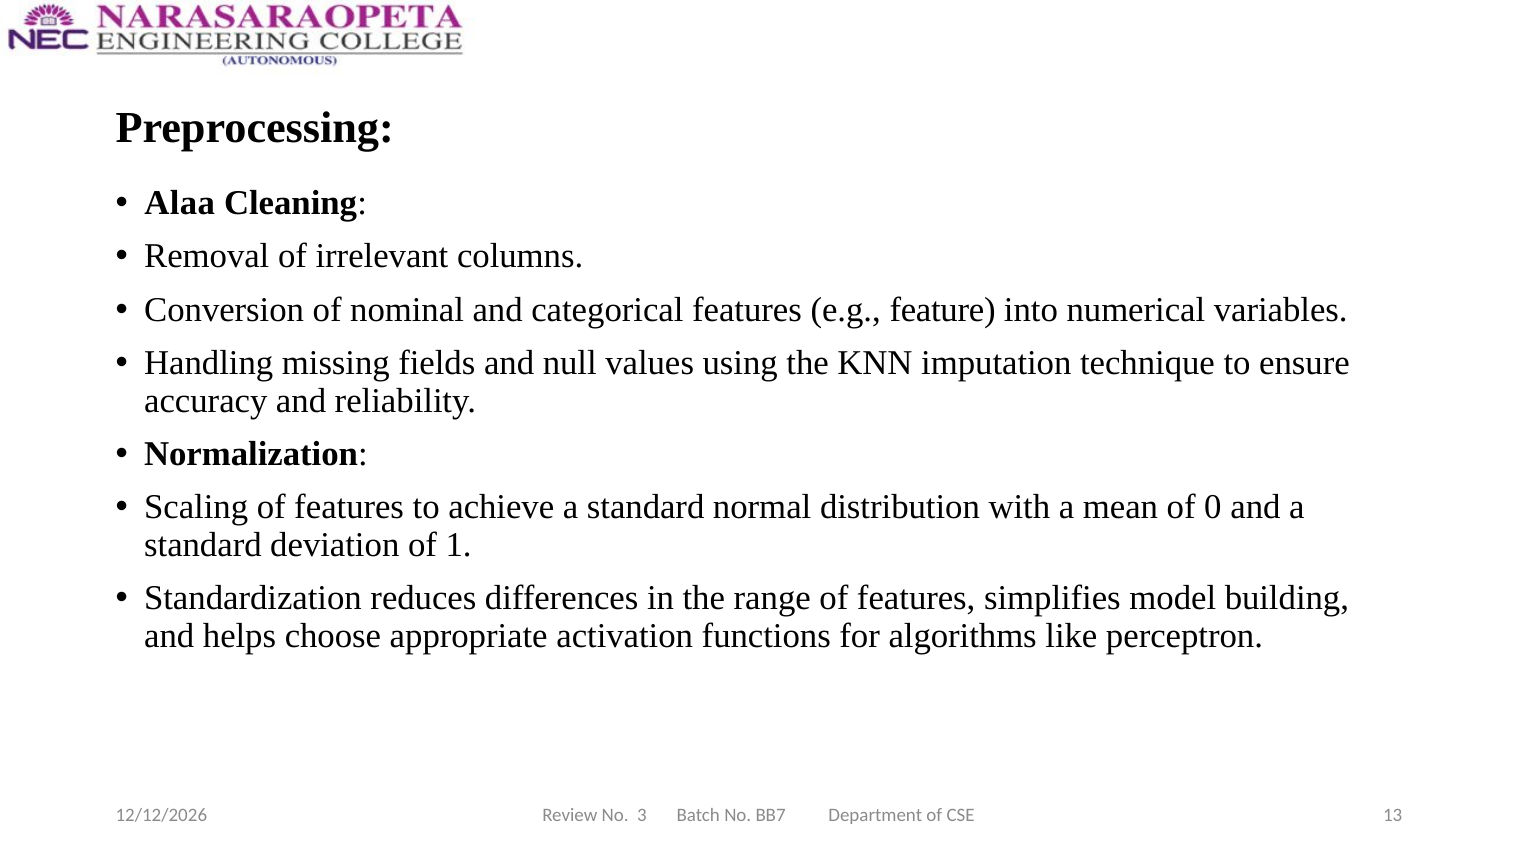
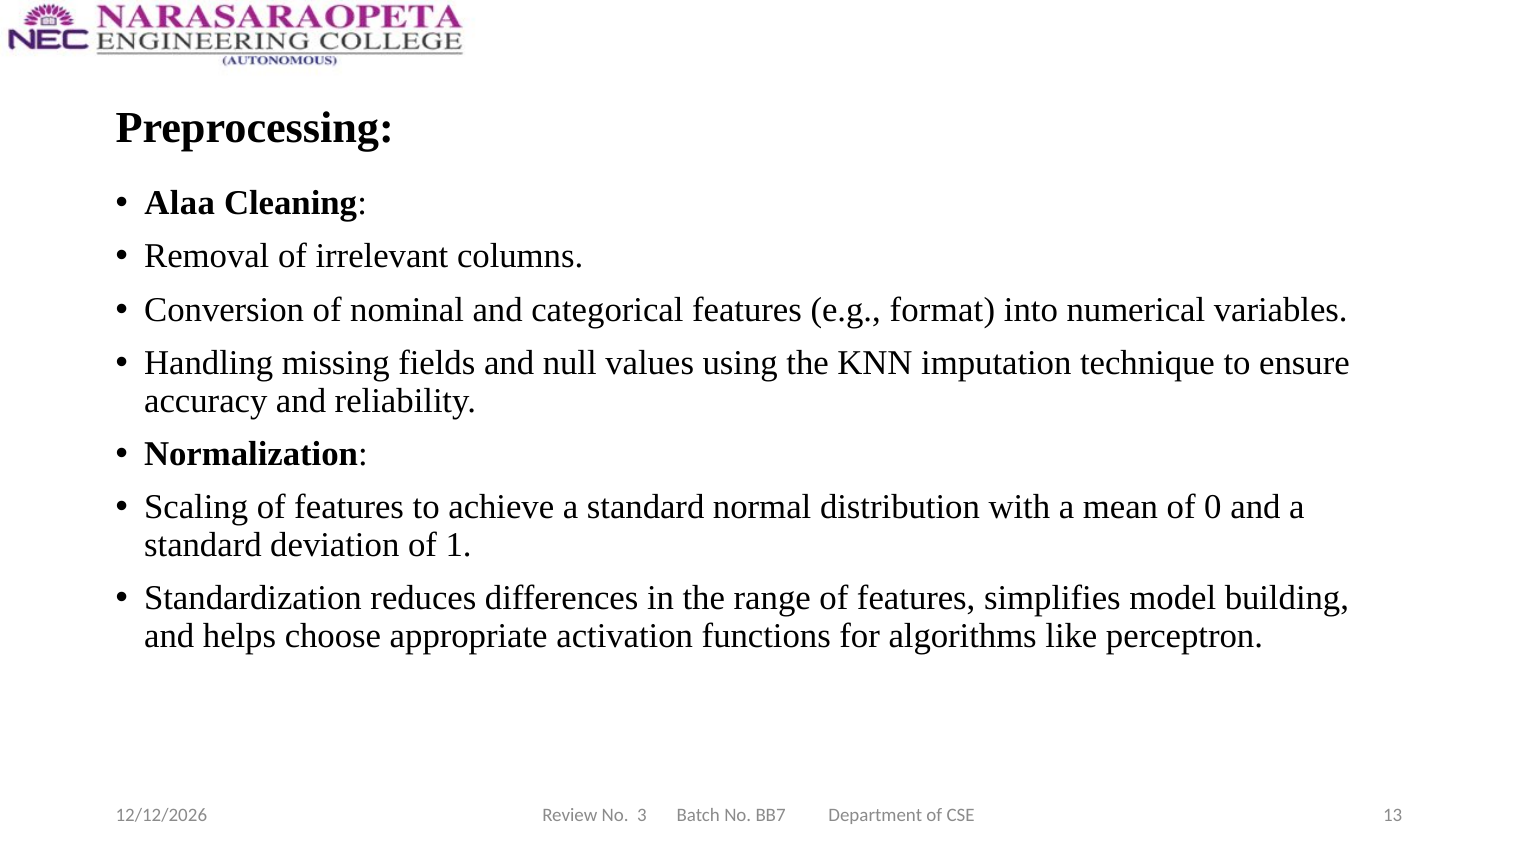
feature: feature -> format
